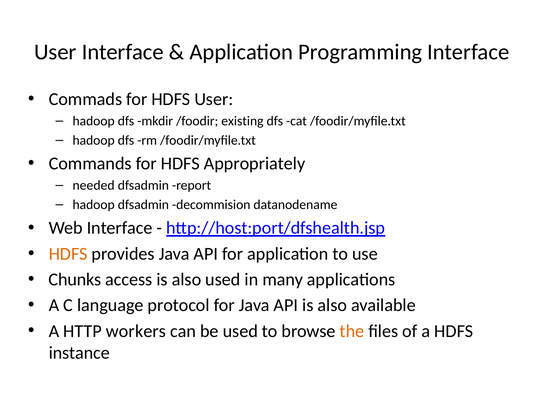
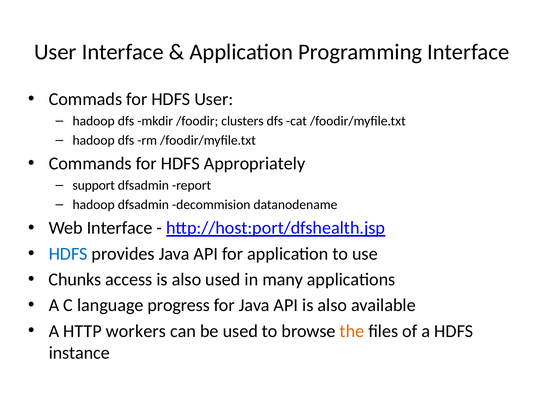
existing: existing -> clusters
needed: needed -> support
HDFS at (68, 254) colour: orange -> blue
protocol: protocol -> progress
